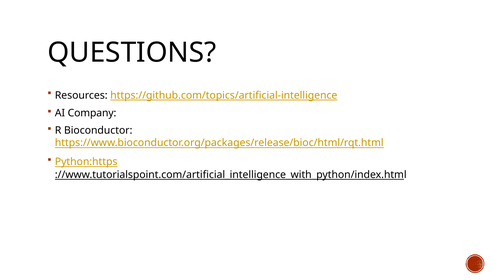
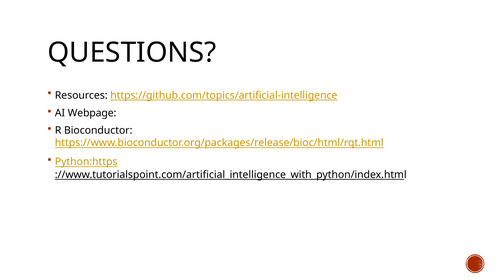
Company: Company -> Webpage
